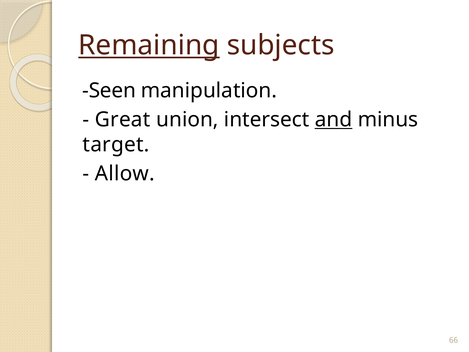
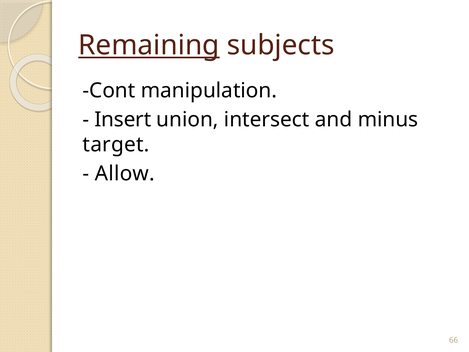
Seen: Seen -> Cont
Great: Great -> Insert
and underline: present -> none
